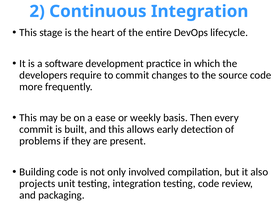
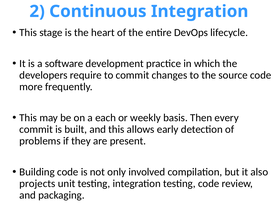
ease: ease -> each
